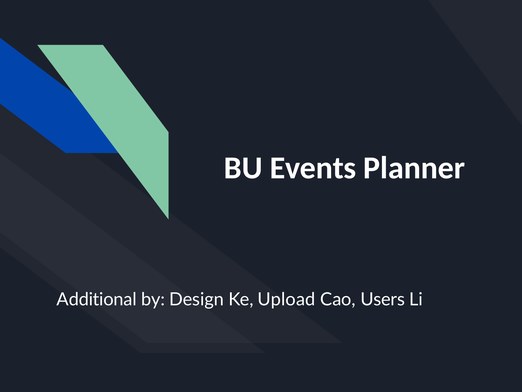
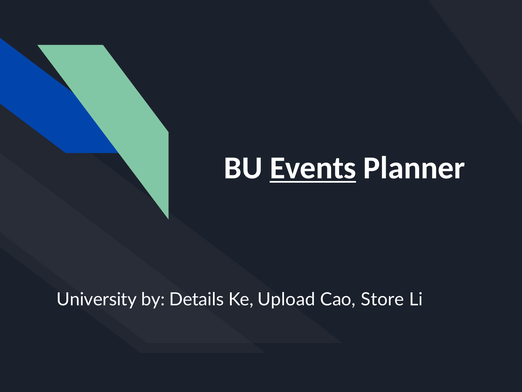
Events underline: none -> present
Additional: Additional -> University
Design: Design -> Details
Users: Users -> Store
